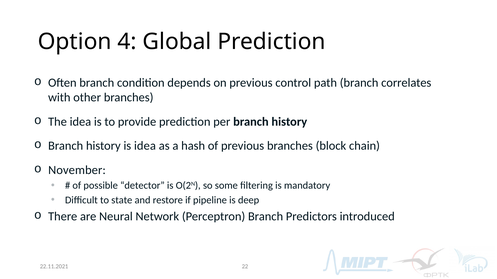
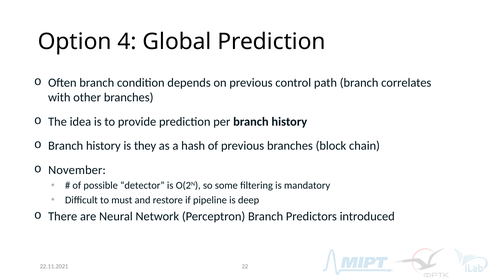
is idea: idea -> they
state: state -> must
